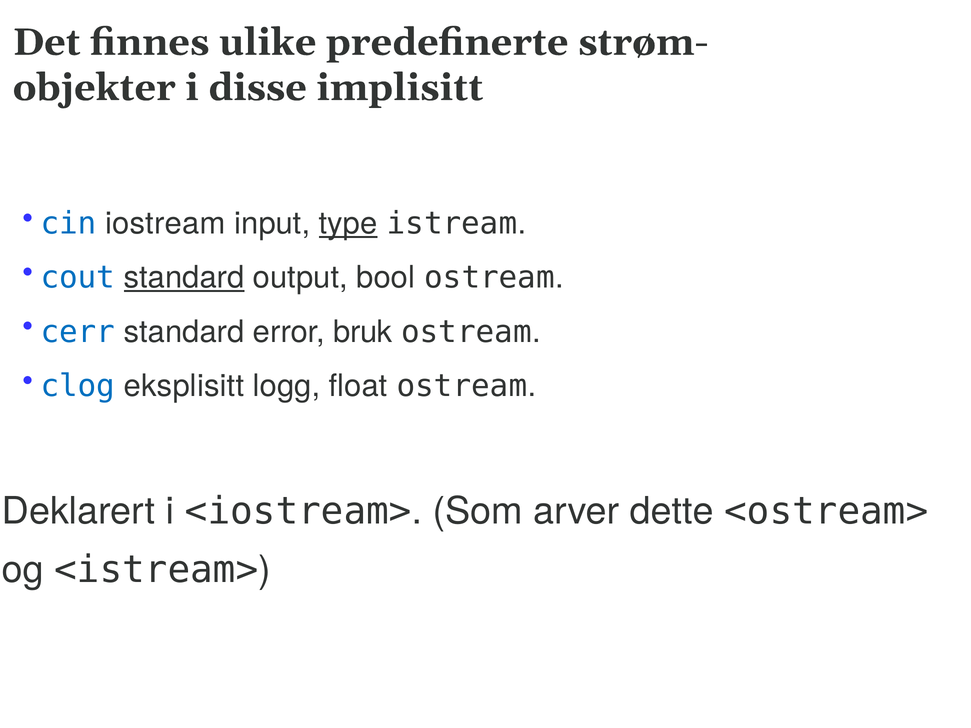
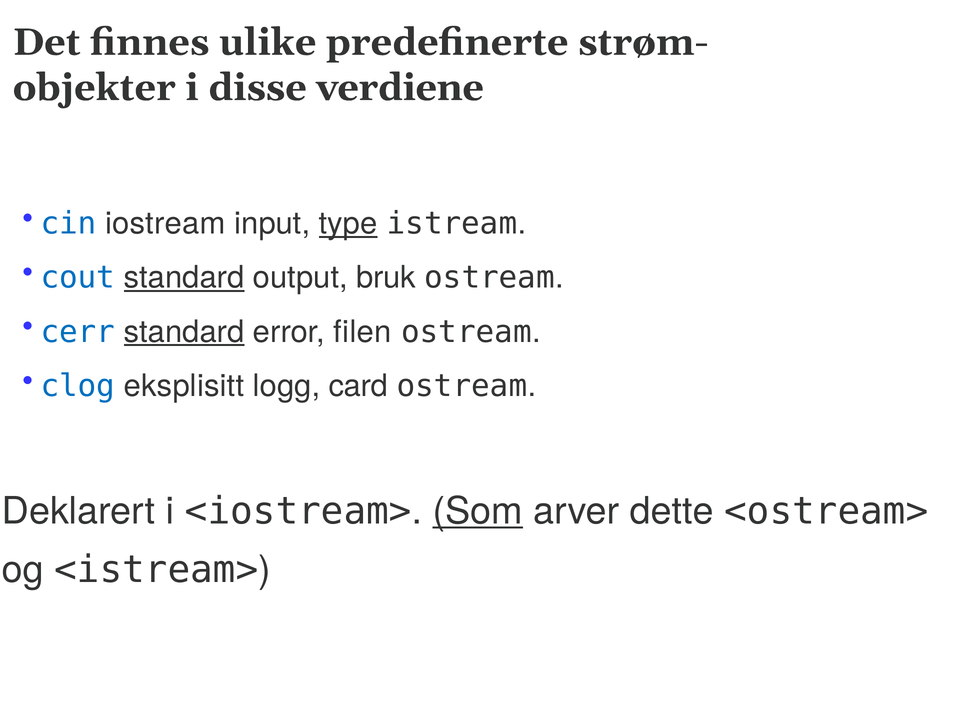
implisitt: implisitt -> verdiene
bool: bool -> bruk
standard at (184, 332) underline: none -> present
bruk: bruk -> filen
float: float -> card
Som underline: none -> present
